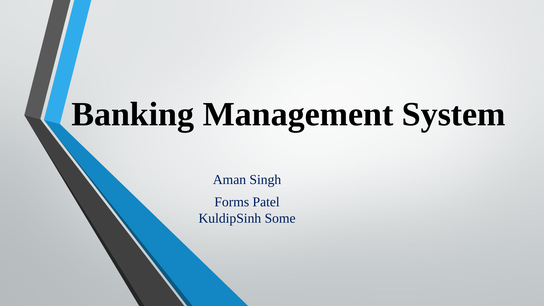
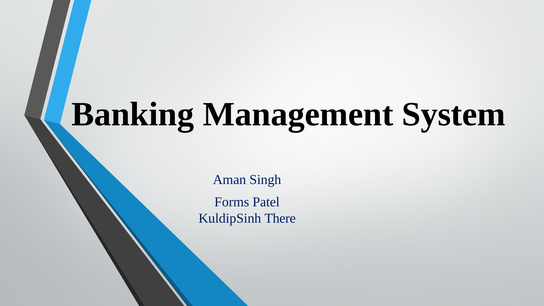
Some: Some -> There
